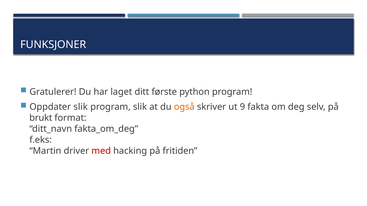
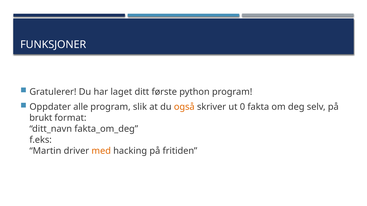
Oppdater slik: slik -> alle
9: 9 -> 0
med colour: red -> orange
